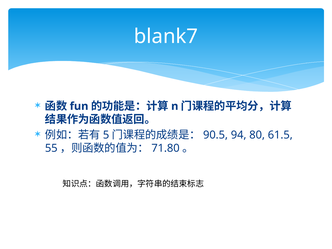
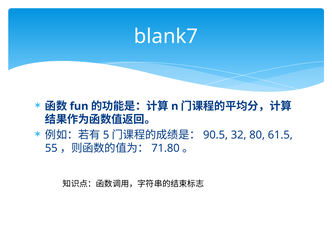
94: 94 -> 32
